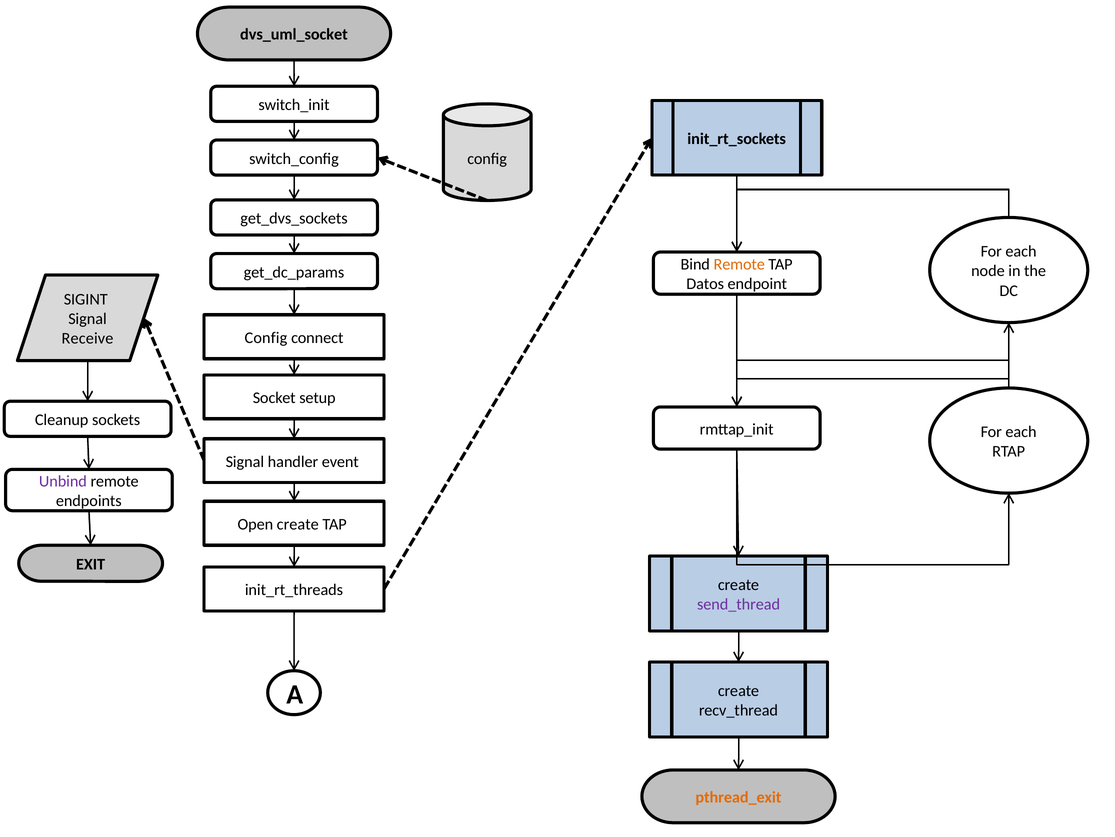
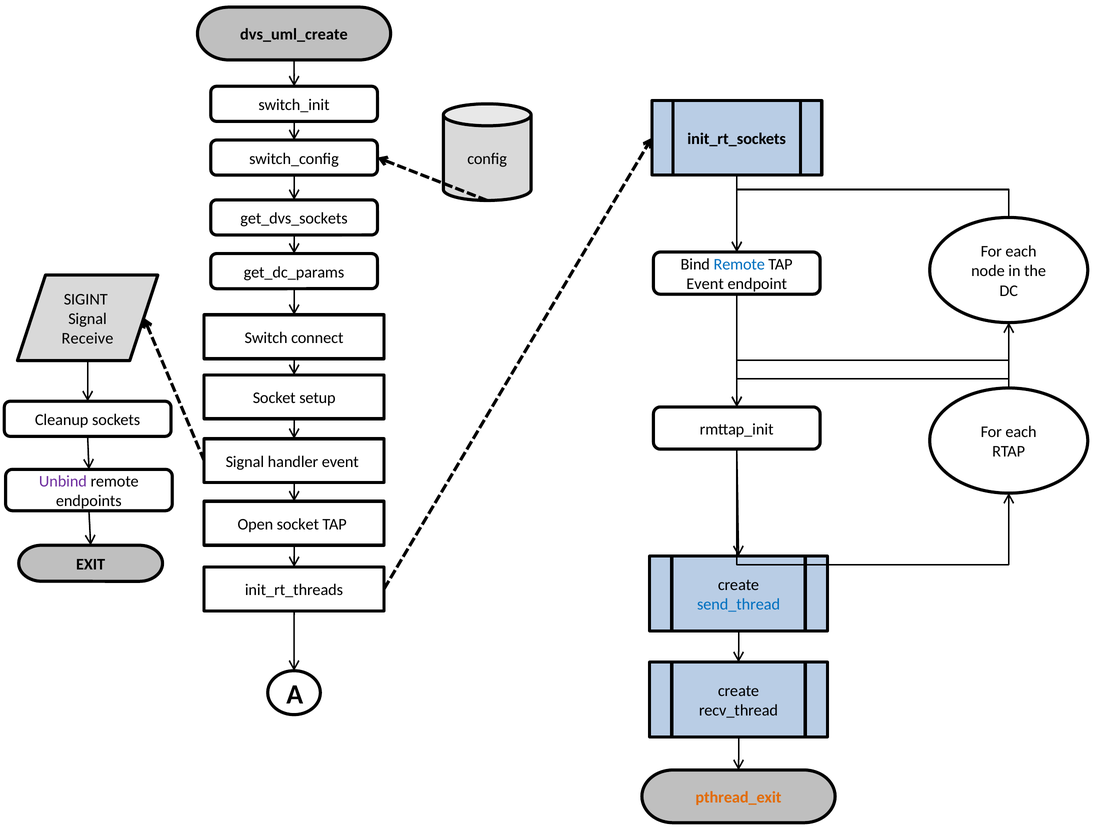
dvs_uml_socket: dvs_uml_socket -> dvs_uml_create
Remote at (739, 264) colour: orange -> blue
Datos at (705, 284): Datos -> Event
Config at (266, 338): Config -> Switch
Open create: create -> socket
send_thread colour: purple -> blue
